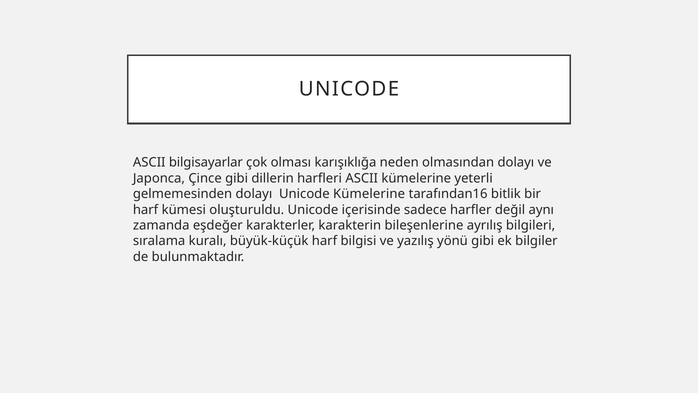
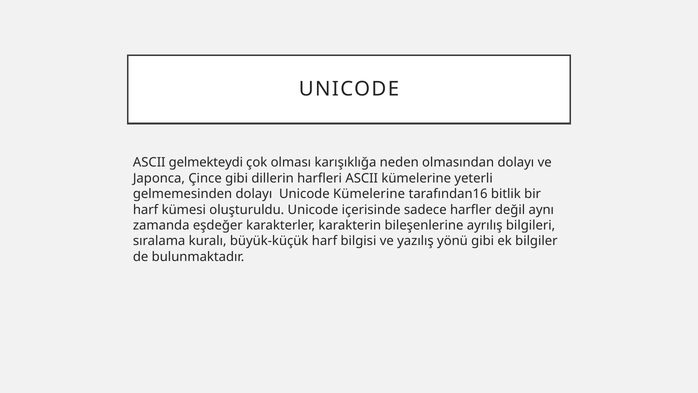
bilgisayarlar: bilgisayarlar -> gelmekteydi
